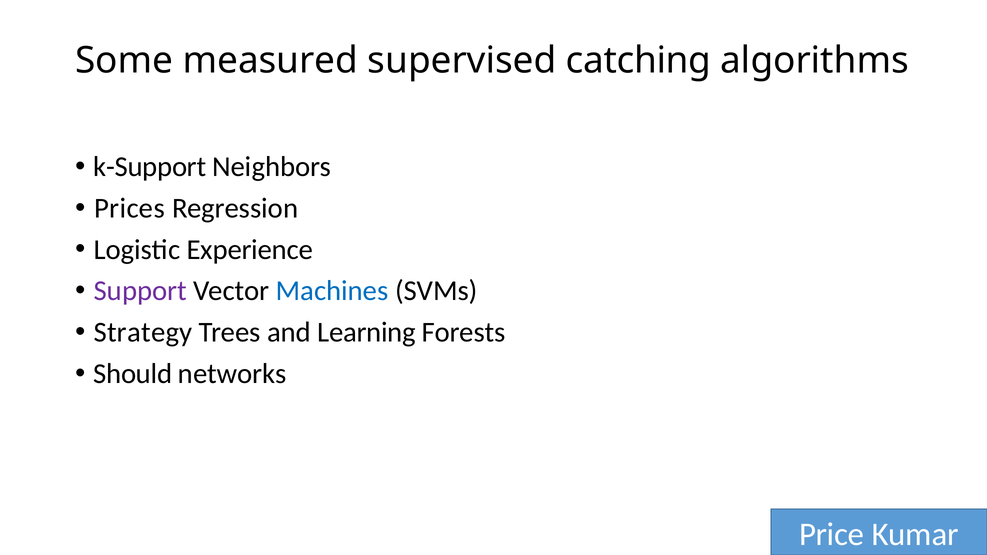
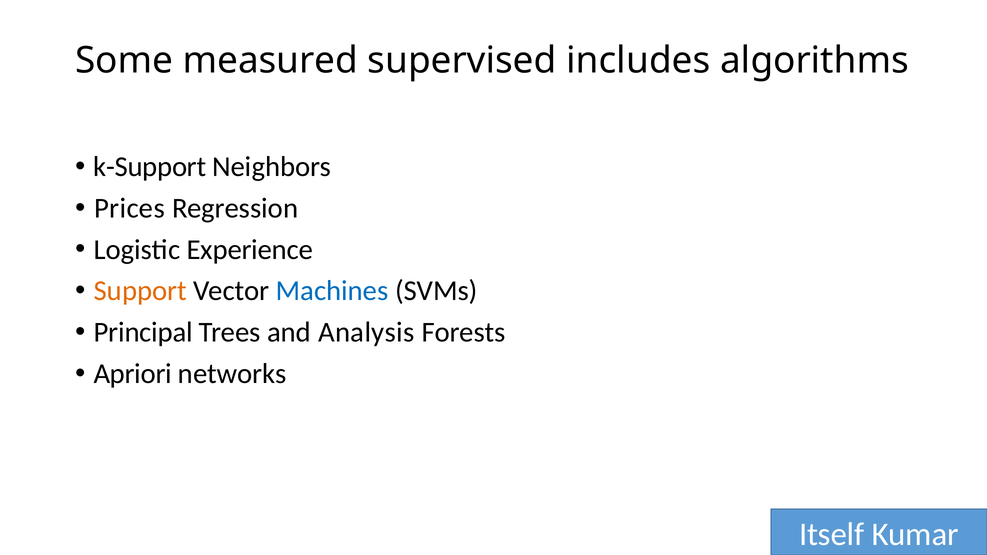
catching: catching -> includes
Support colour: purple -> orange
Strategy: Strategy -> Principal
Learning: Learning -> Analysis
Should: Should -> Apriori
Price: Price -> Itself
